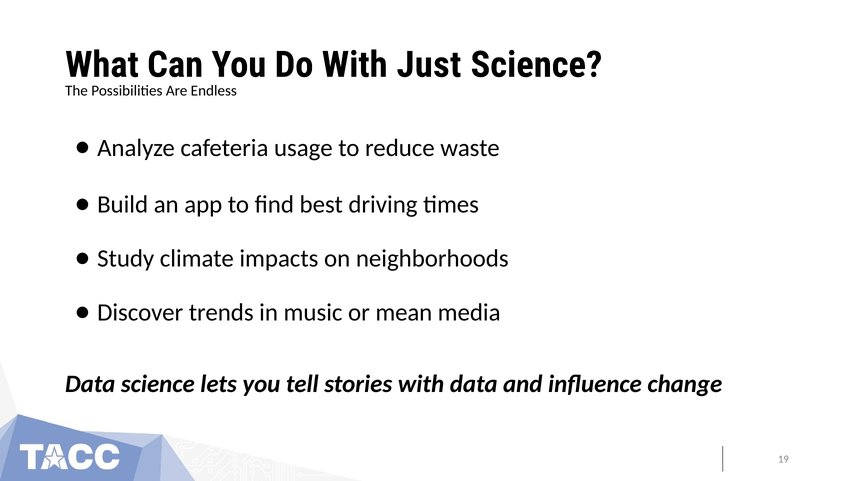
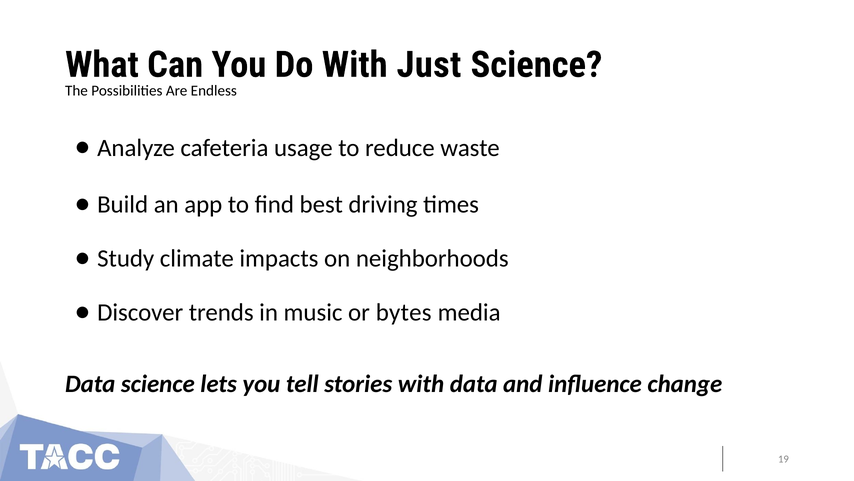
mean: mean -> bytes
